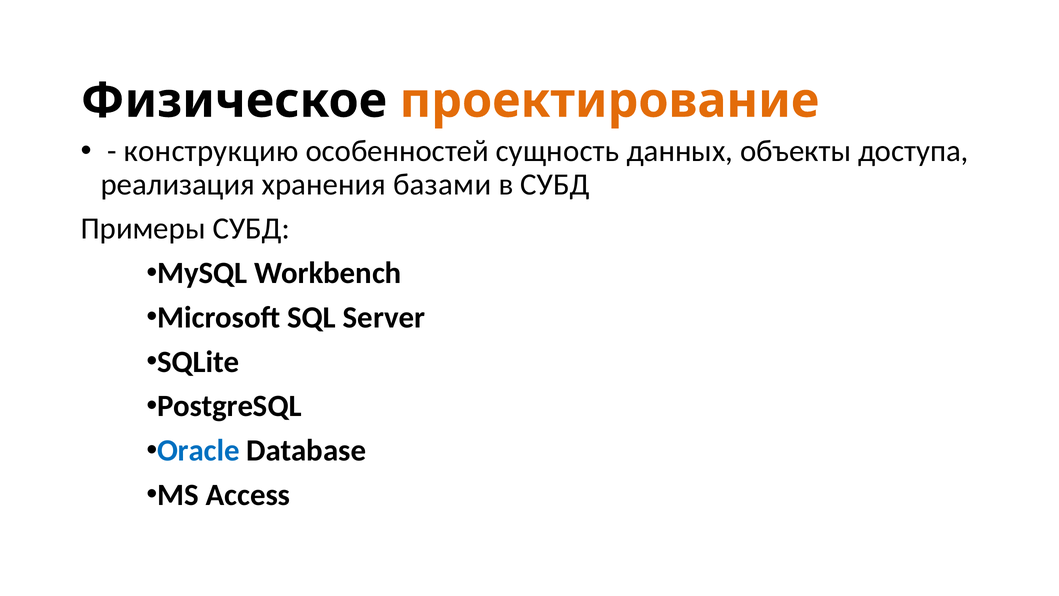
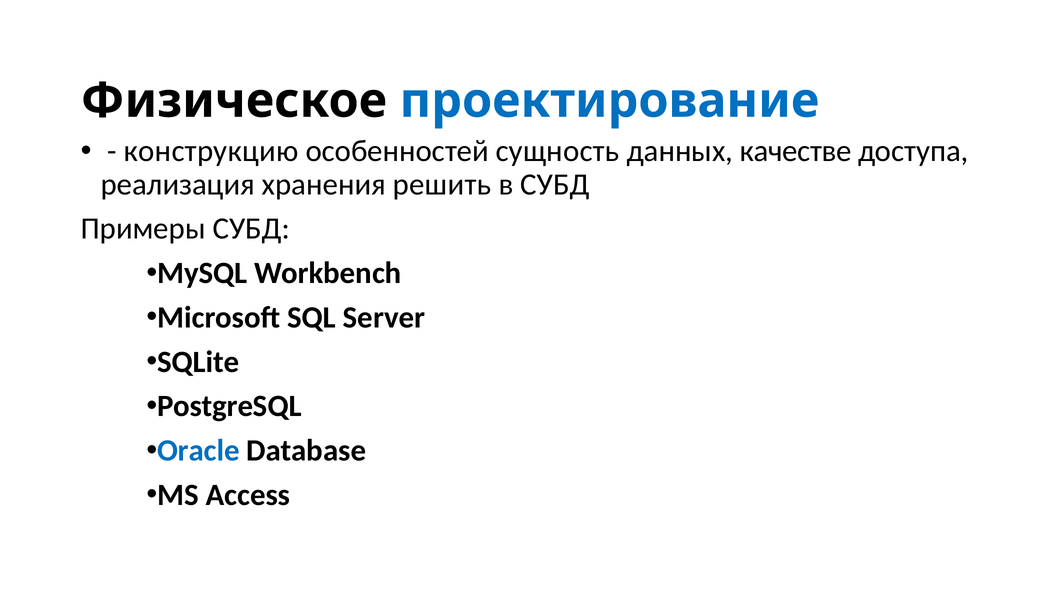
проектирование colour: orange -> blue
объекты: объекты -> качестве
базами: базами -> решить
